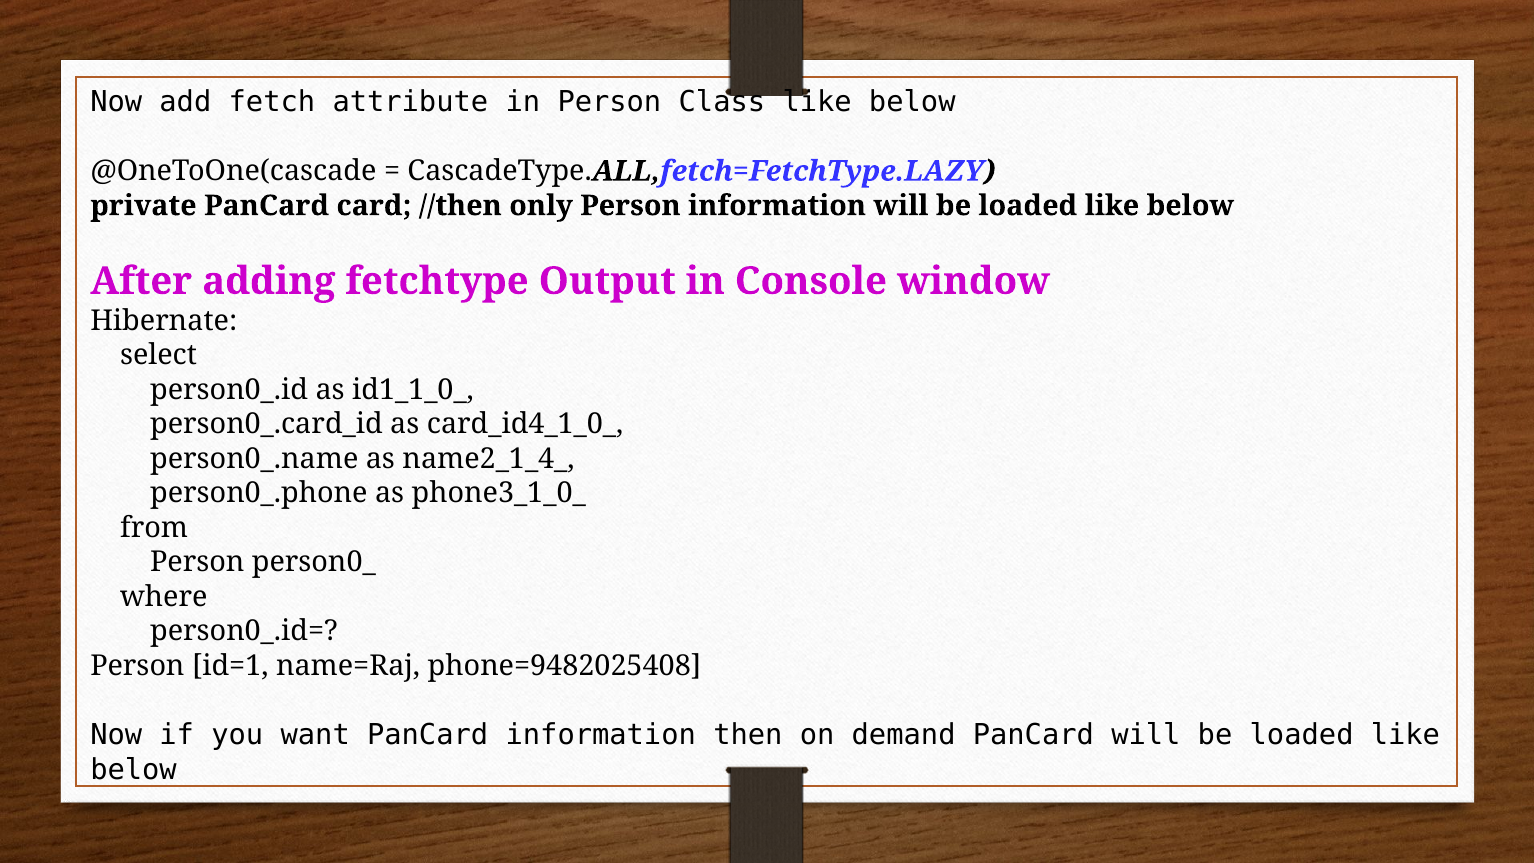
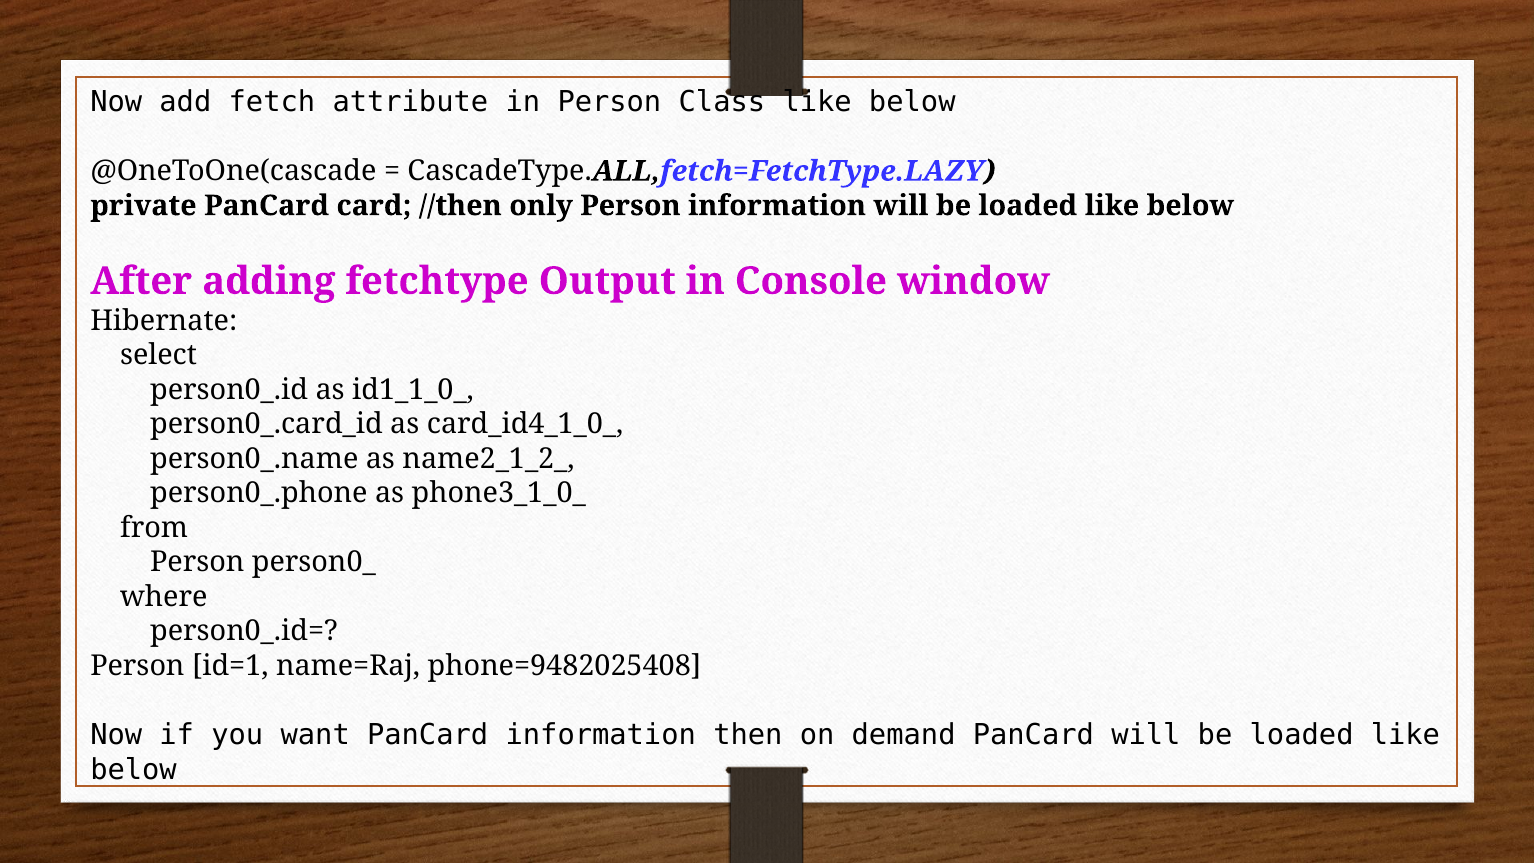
name2_1_4_: name2_1_4_ -> name2_1_2_
